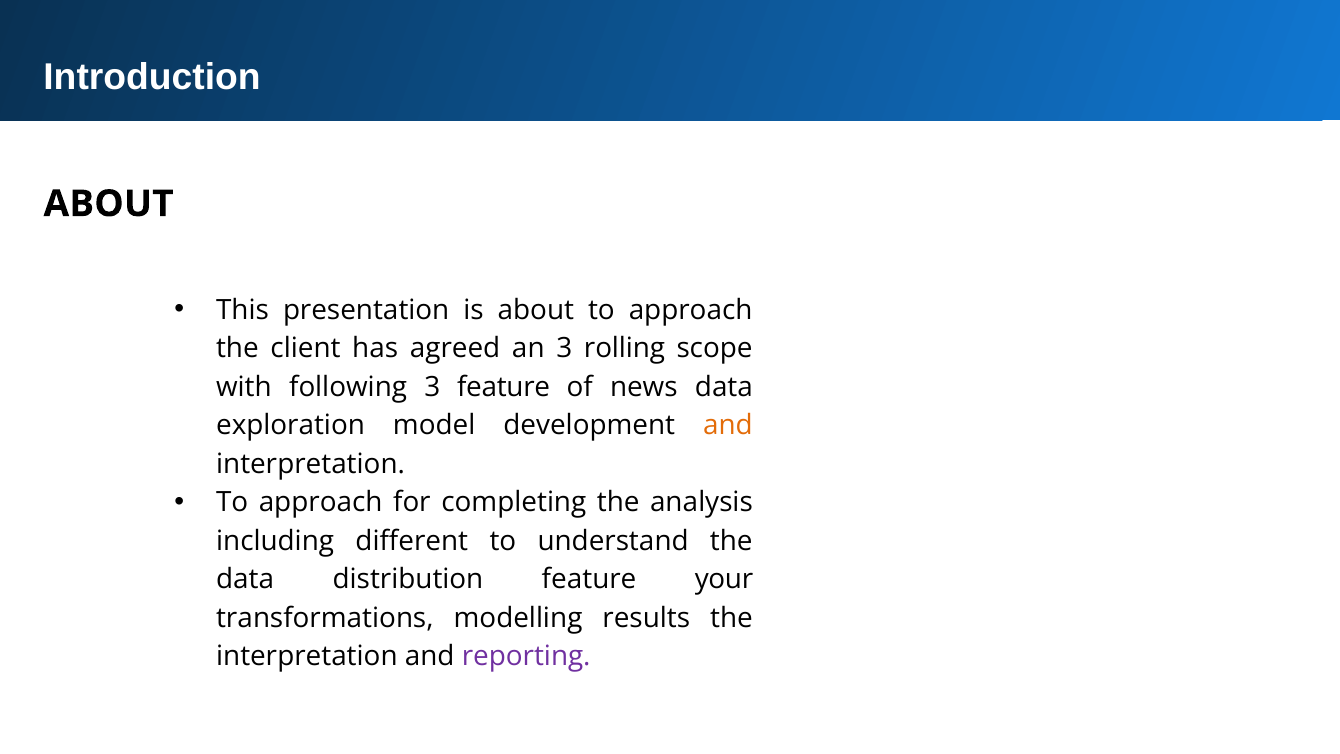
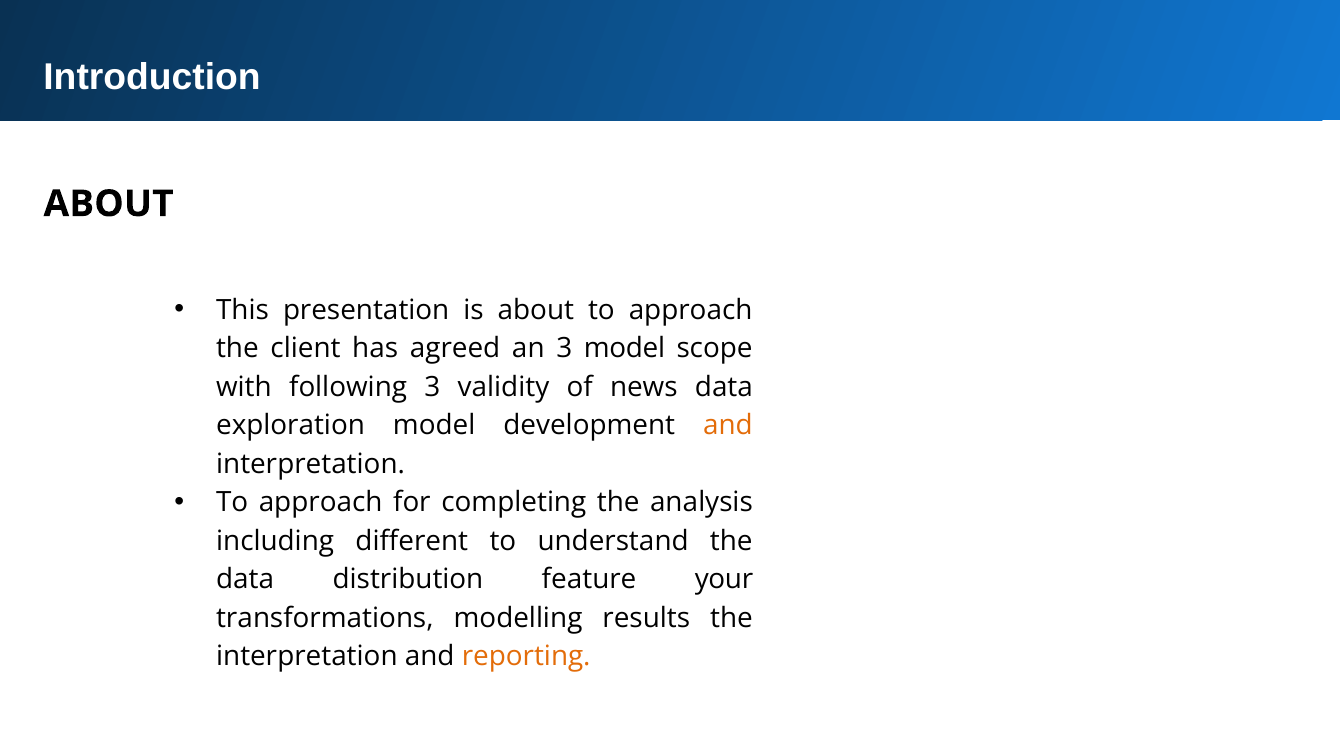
3 rolling: rolling -> model
3 feature: feature -> validity
reporting colour: purple -> orange
